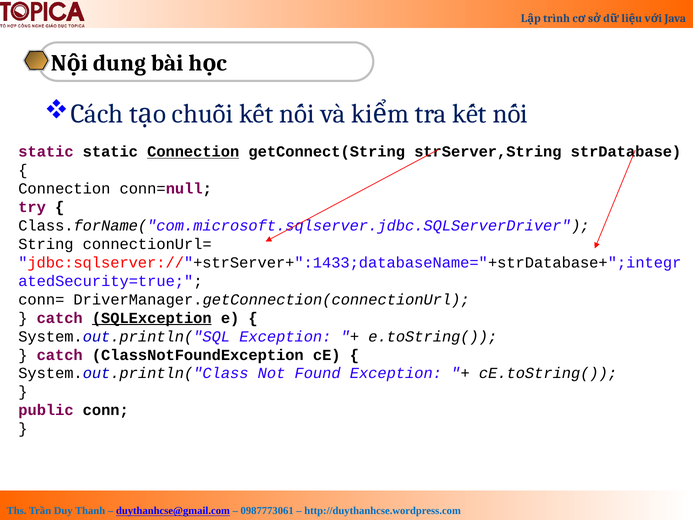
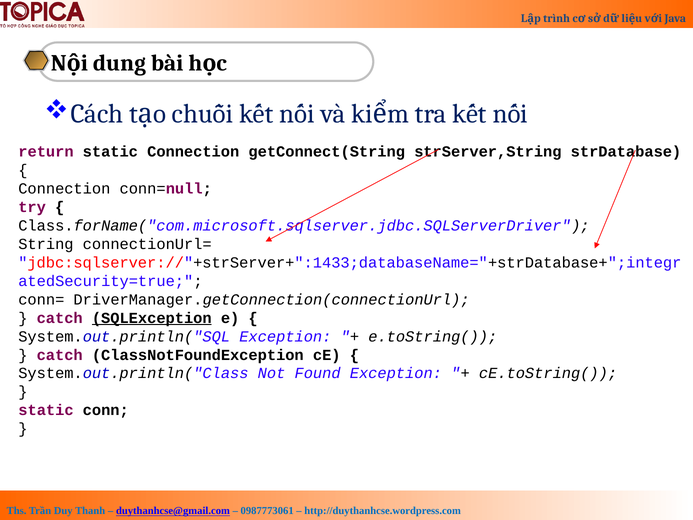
static at (46, 152): static -> return
Connection at (193, 152) underline: present -> none
public at (46, 410): public -> static
